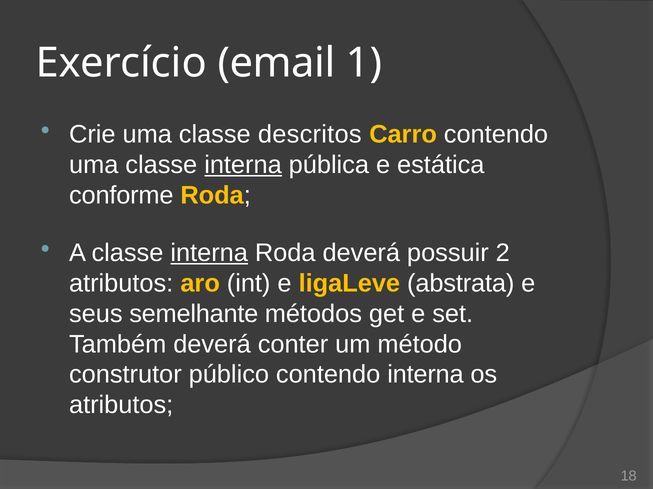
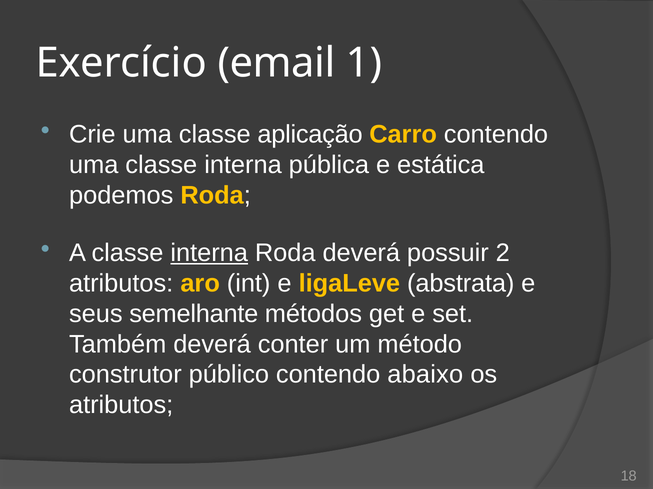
descritos: descritos -> aplicação
interna at (243, 165) underline: present -> none
conforme: conforme -> podemos
contendo interna: interna -> abaixo
